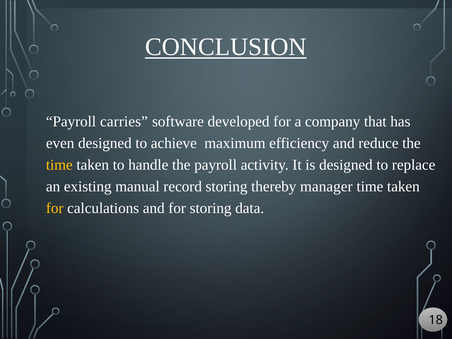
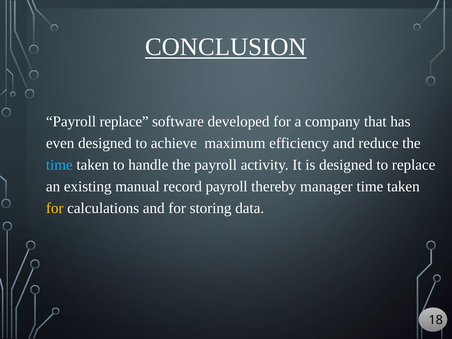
Payroll carries: carries -> replace
time at (59, 165) colour: yellow -> light blue
record storing: storing -> payroll
